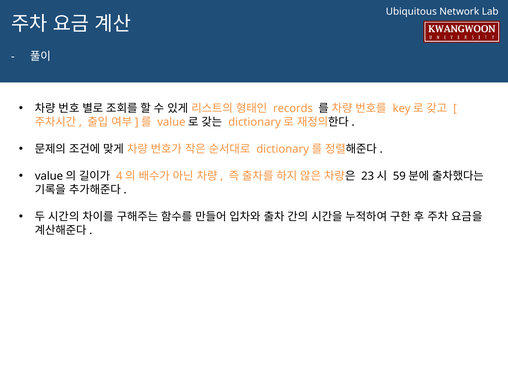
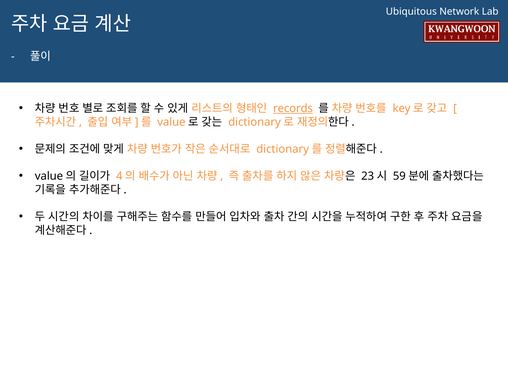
records underline: none -> present
